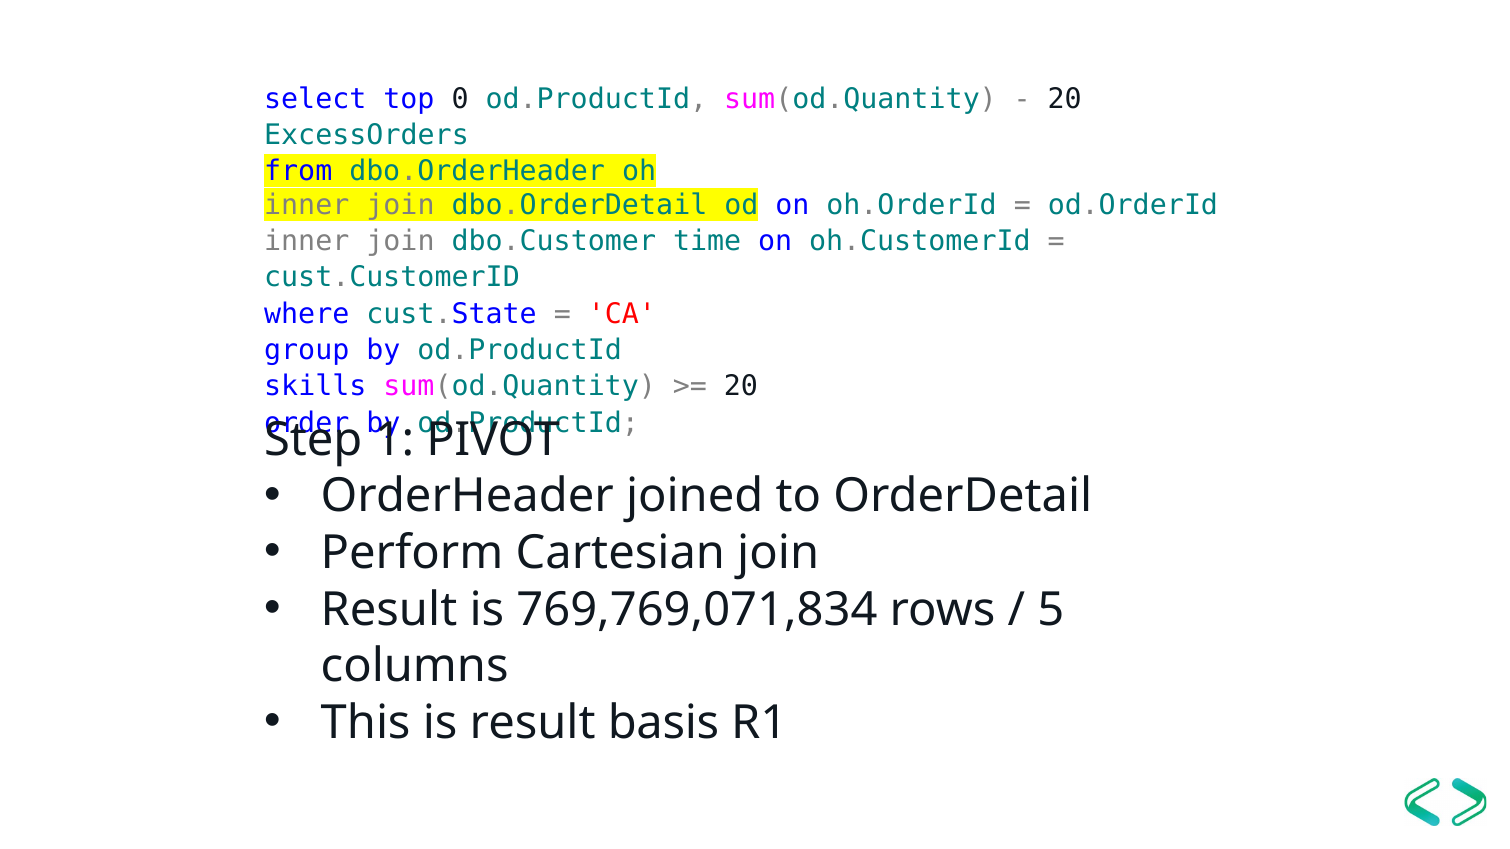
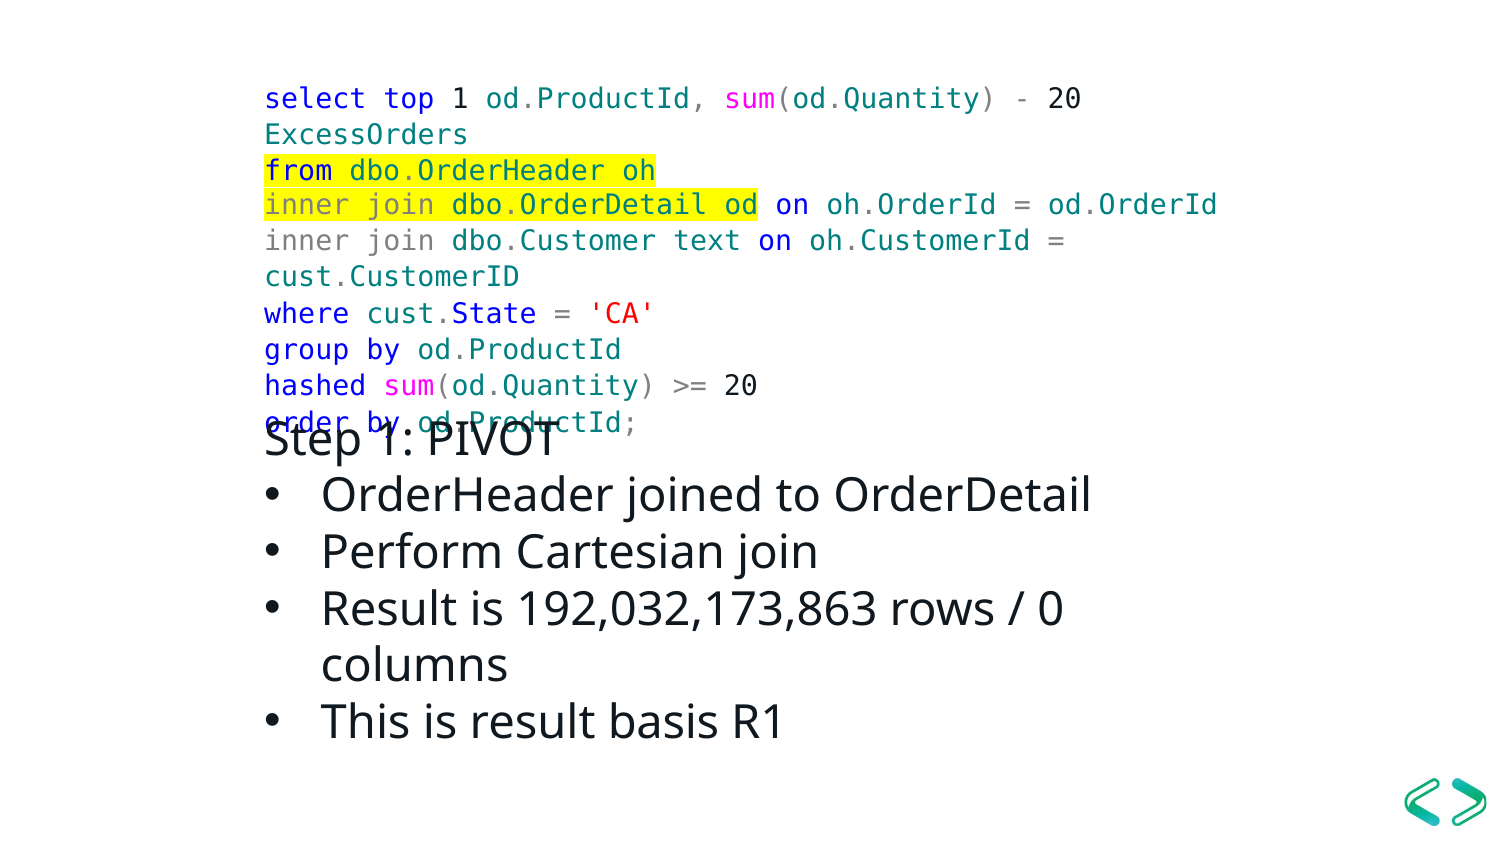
top 0: 0 -> 1
time: time -> text
skills: skills -> hashed
769,769,071,834: 769,769,071,834 -> 192,032,173,863
5: 5 -> 0
